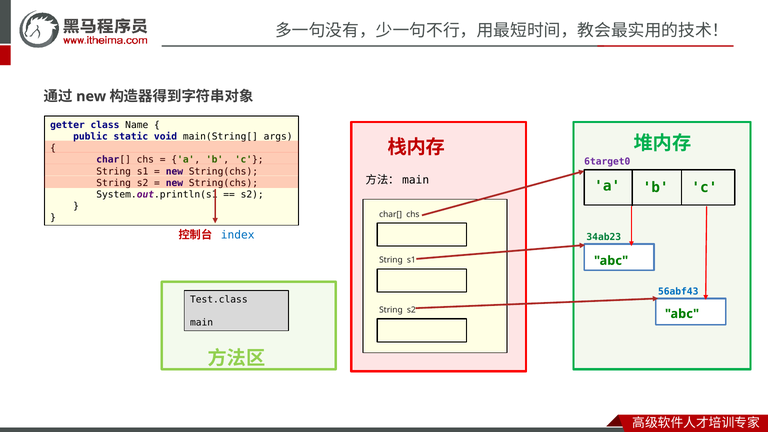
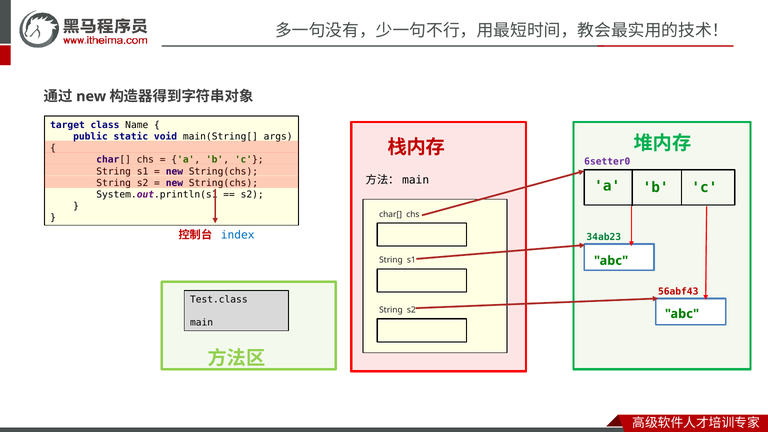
getter: getter -> target
6target0: 6target0 -> 6setter0
56abf43 colour: blue -> red
